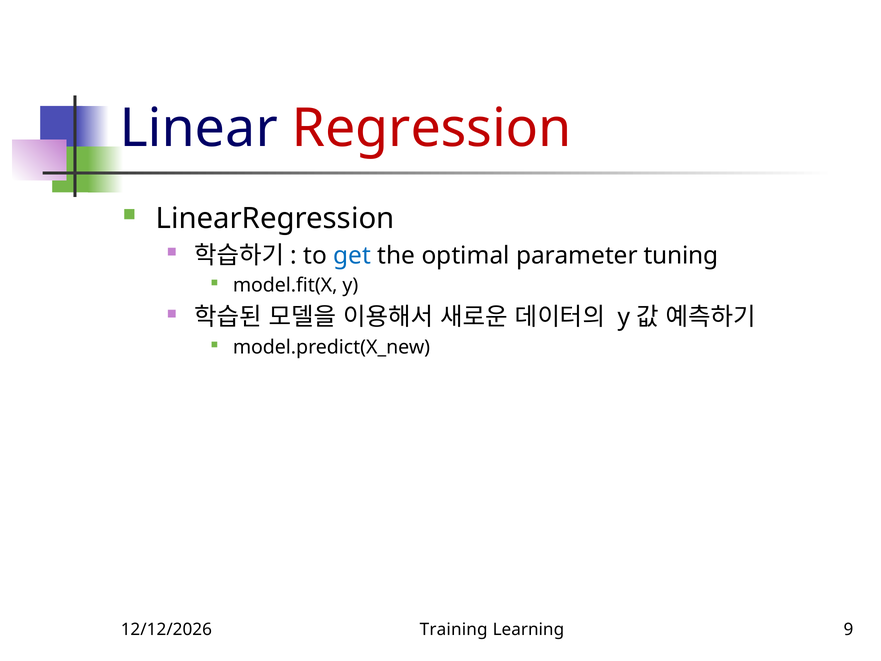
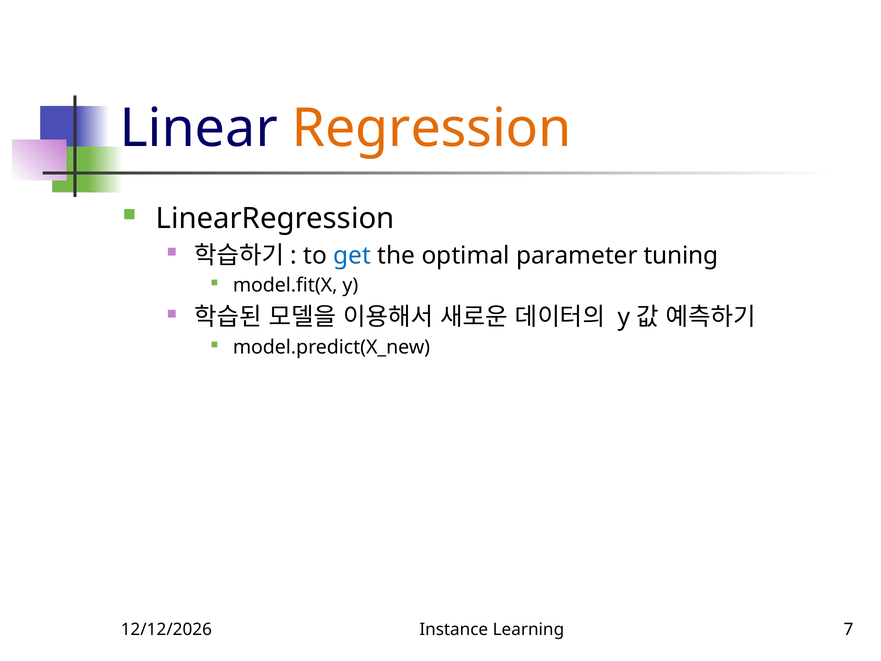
Regression colour: red -> orange
Training: Training -> Instance
9: 9 -> 7
